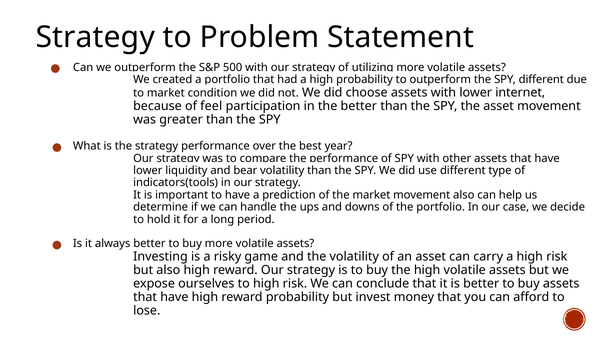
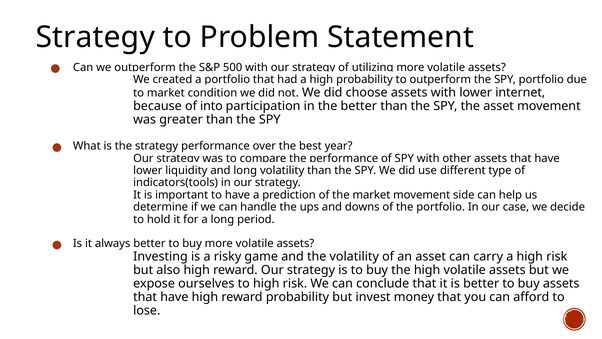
SPY different: different -> portfolio
feel: feel -> into
and bear: bear -> long
movement also: also -> side
